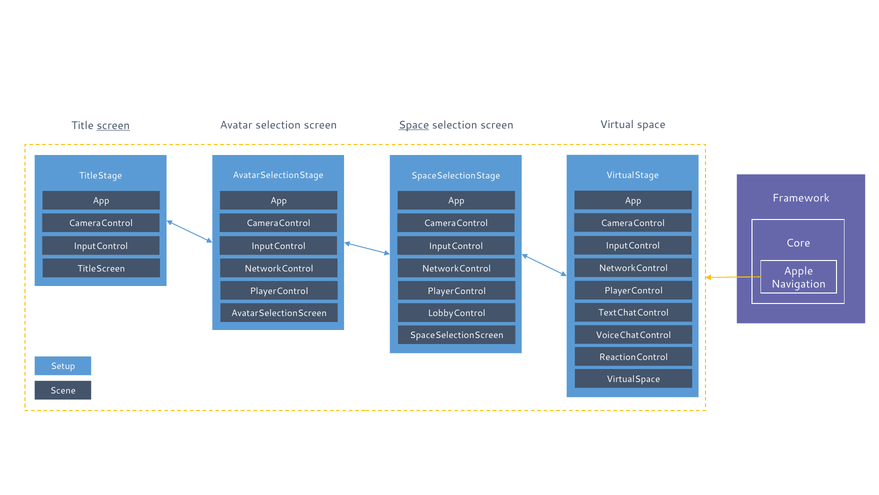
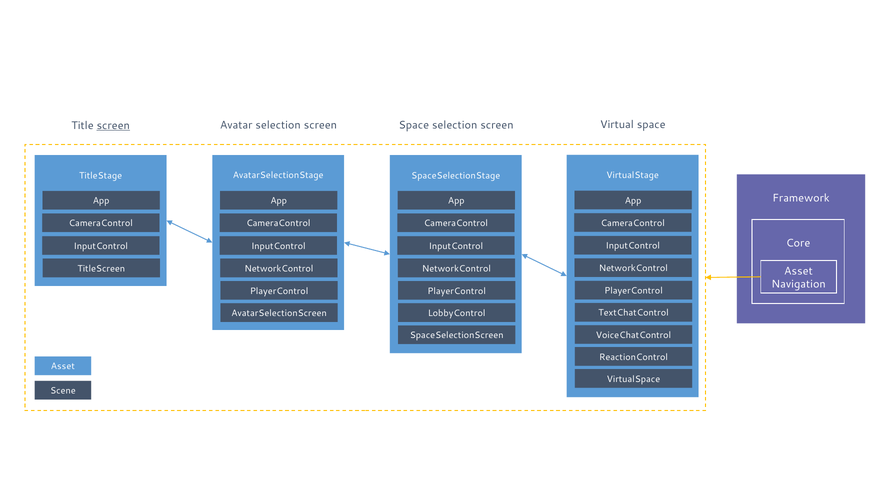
Space at (414, 125) underline: present -> none
Apple at (799, 271): Apple -> Asset
Setup at (63, 366): Setup -> Asset
